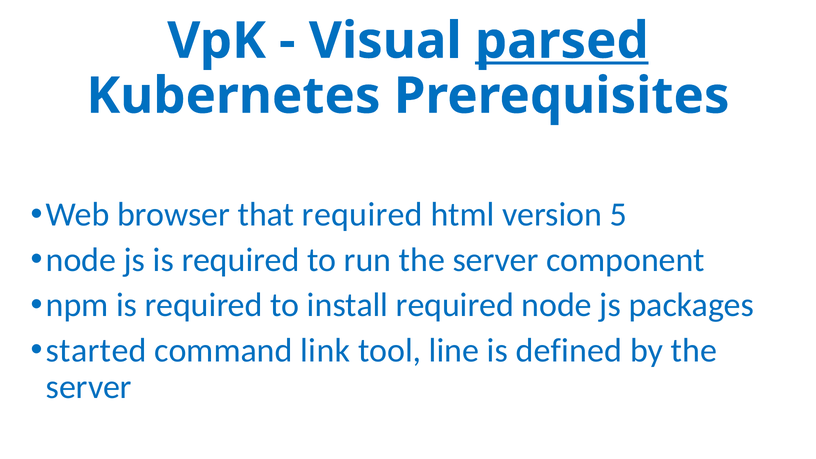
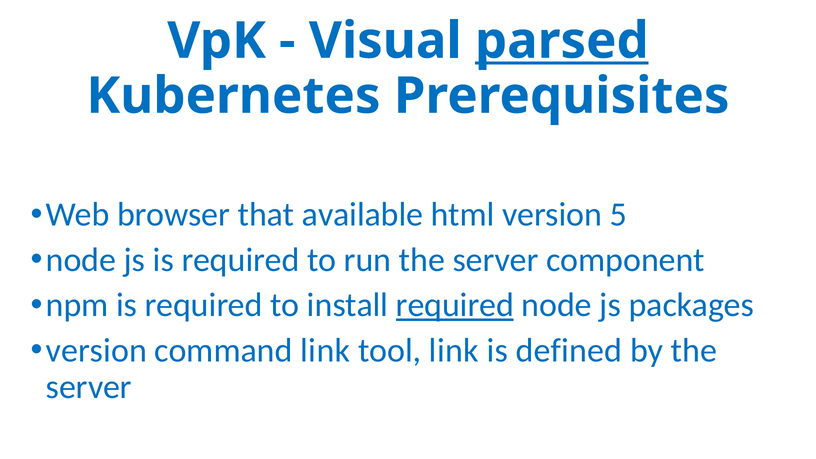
that required: required -> available
required at (455, 305) underline: none -> present
started at (96, 350): started -> version
tool line: line -> link
